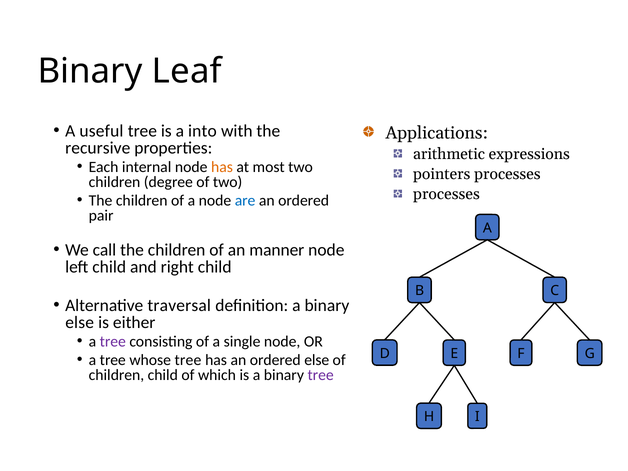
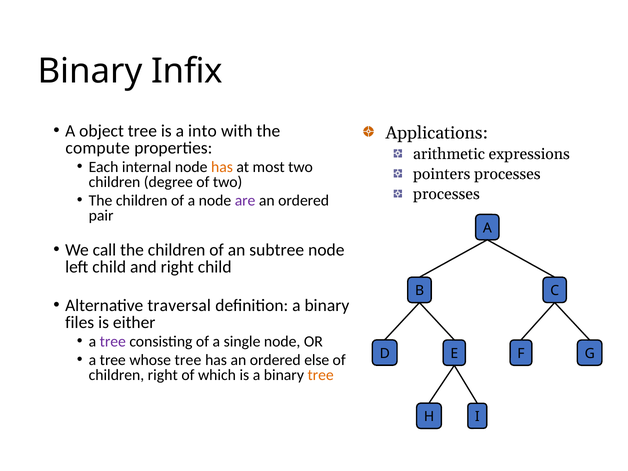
Leaf: Leaf -> Infix
useful: useful -> object
recursive: recursive -> compute
are colour: blue -> purple
manner: manner -> subtree
else at (80, 322): else -> files
children child: child -> right
tree at (321, 375) colour: purple -> orange
